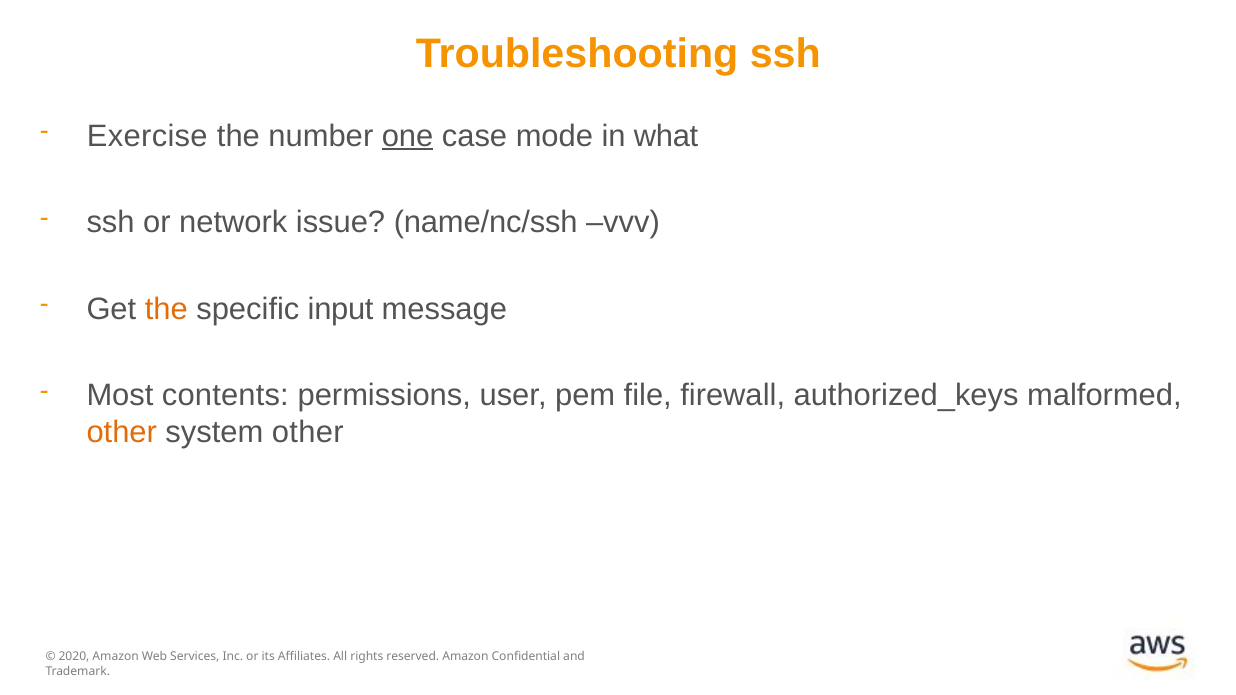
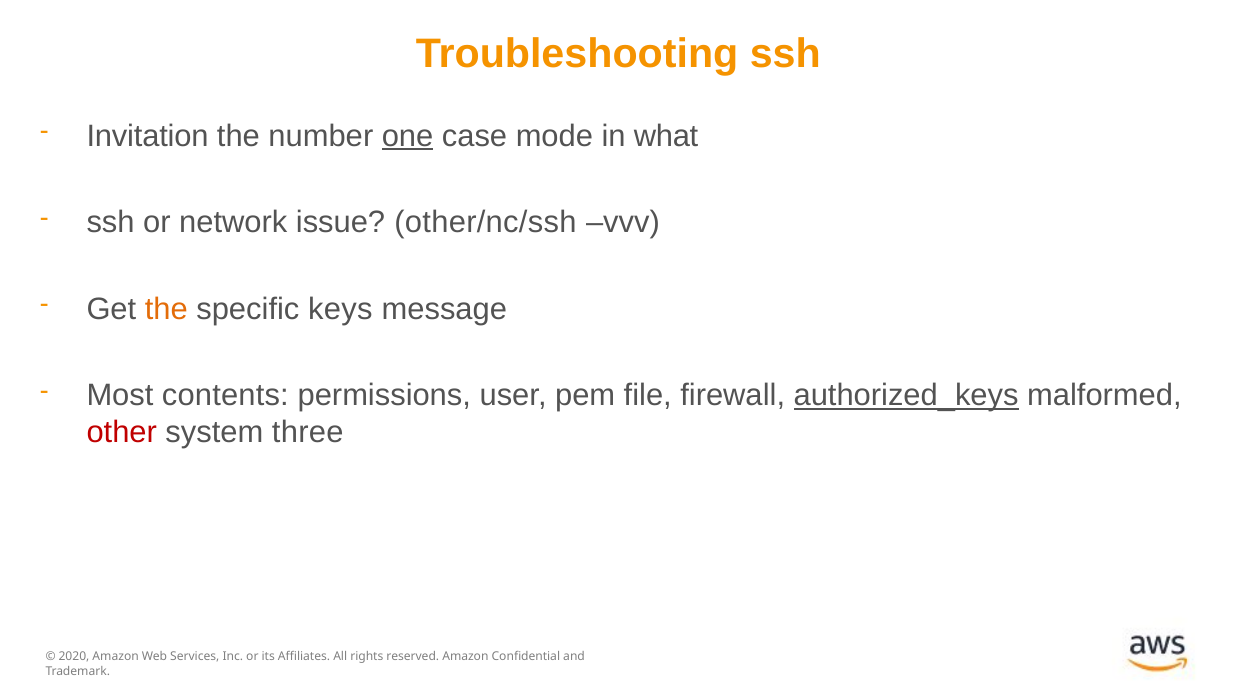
Exercise: Exercise -> Invitation
name/nc/ssh: name/nc/ssh -> other/nc/ssh
input: input -> keys
authorized_keys underline: none -> present
other at (122, 433) colour: orange -> red
system other: other -> three
